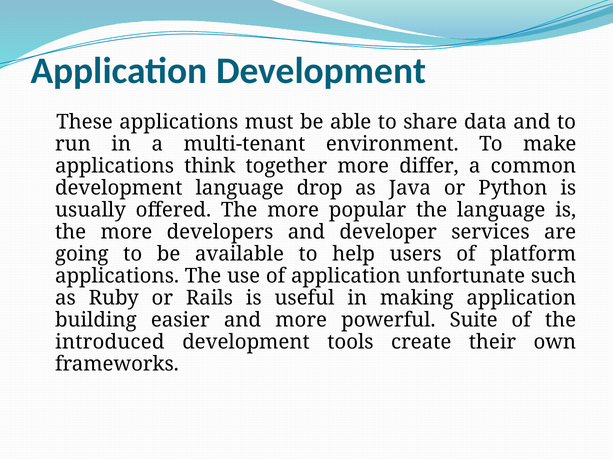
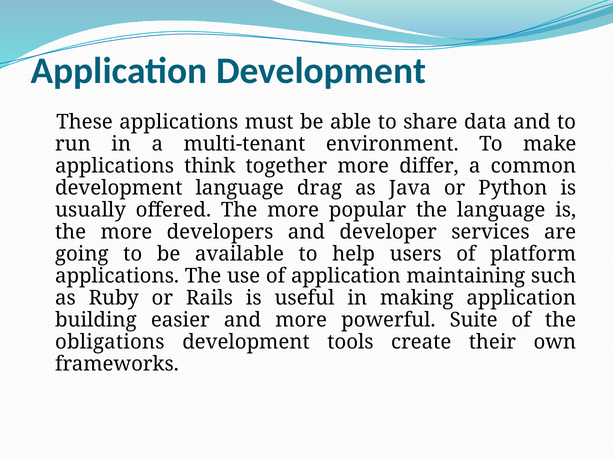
drop: drop -> drag
unfortunate: unfortunate -> maintaining
introduced: introduced -> obligations
